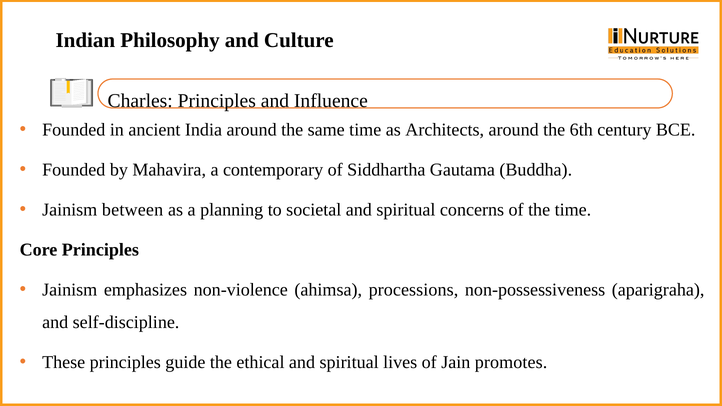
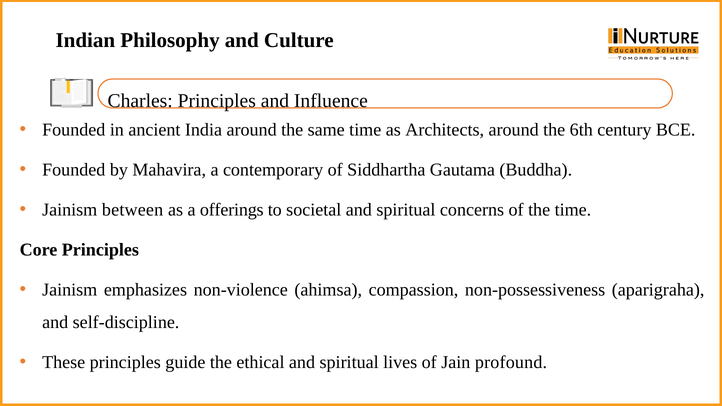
planning: planning -> offerings
processions: processions -> compassion
promotes: promotes -> profound
